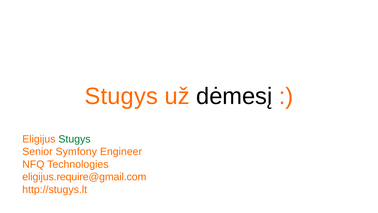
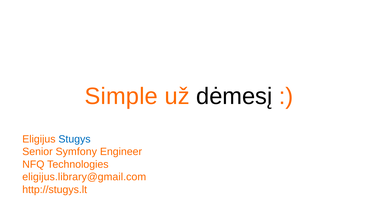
Stugys at (121, 96): Stugys -> Simple
Stugys at (75, 139) colour: green -> blue
eligijus.require@gmail.com: eligijus.require@gmail.com -> eligijus.library@gmail.com
